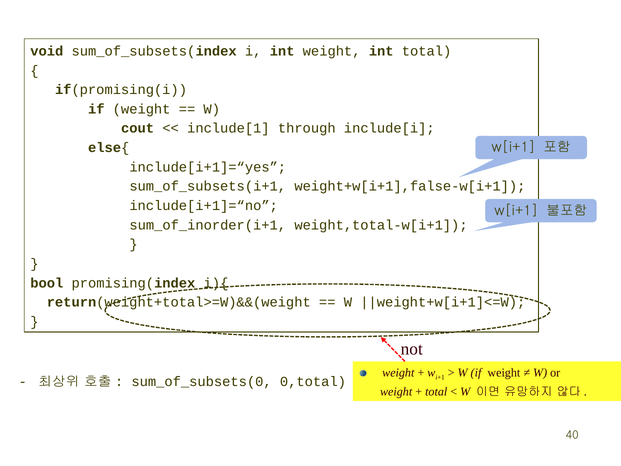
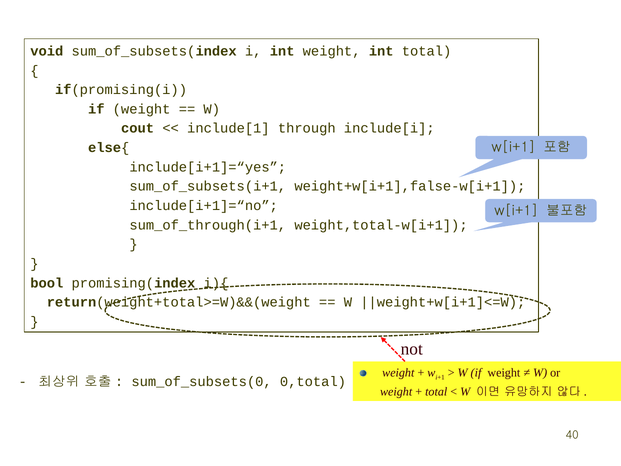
sum_of_inorder(i+1: sum_of_inorder(i+1 -> sum_of_through(i+1
